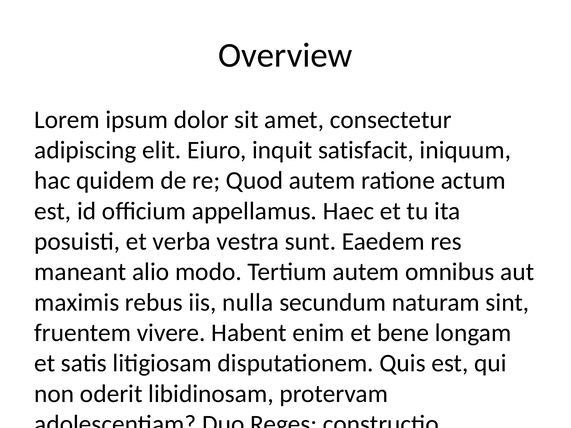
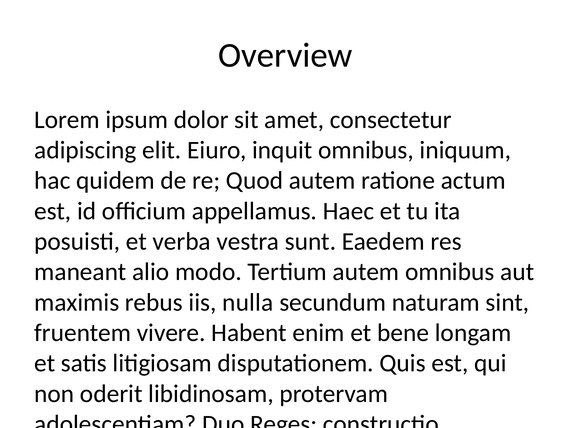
inquit satisfacit: satisfacit -> omnibus
